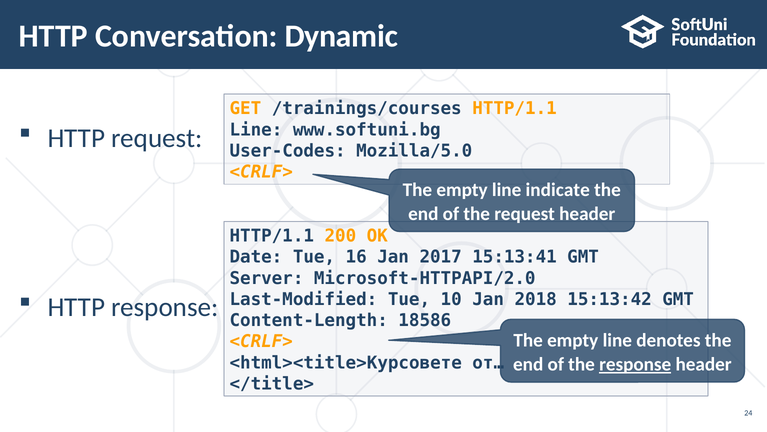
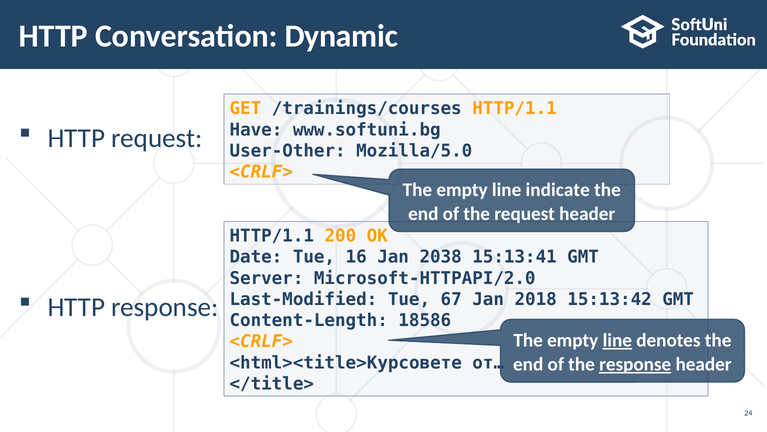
Line at (256, 130): Line -> Have
User-Codes: User-Codes -> User-Other
2017: 2017 -> 2038
10: 10 -> 67
line at (617, 340) underline: none -> present
